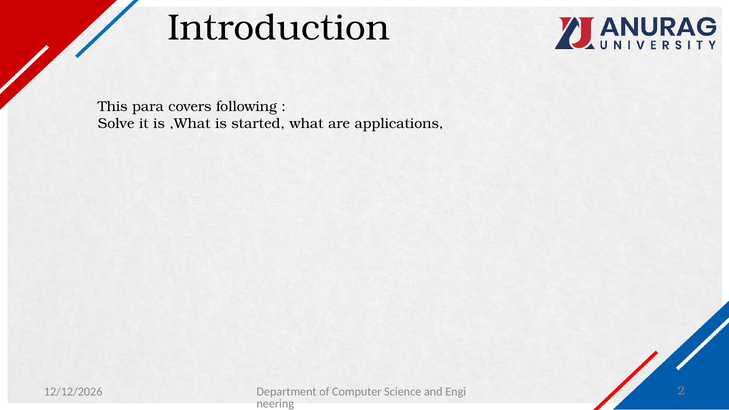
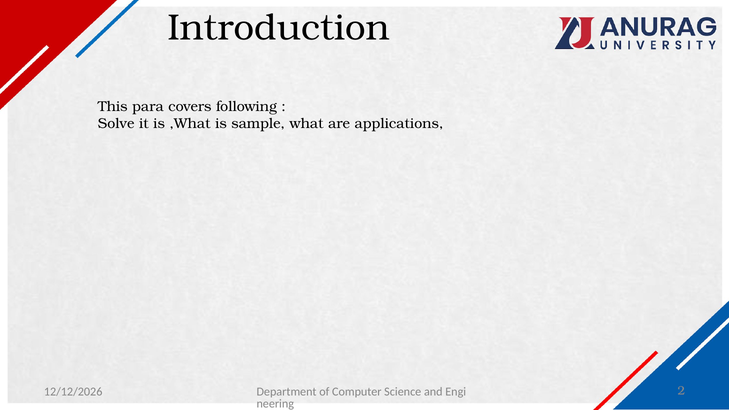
started: started -> sample
